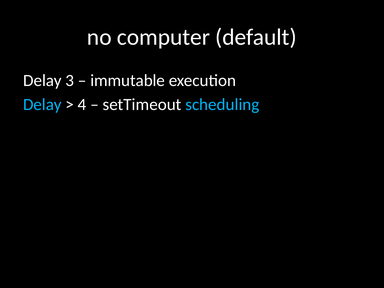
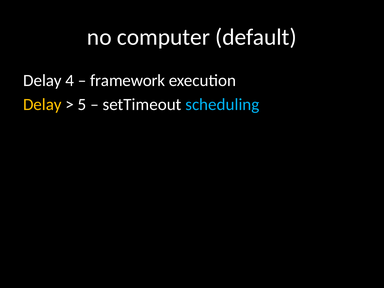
3: 3 -> 4
immutable: immutable -> framework
Delay at (42, 104) colour: light blue -> yellow
4: 4 -> 5
